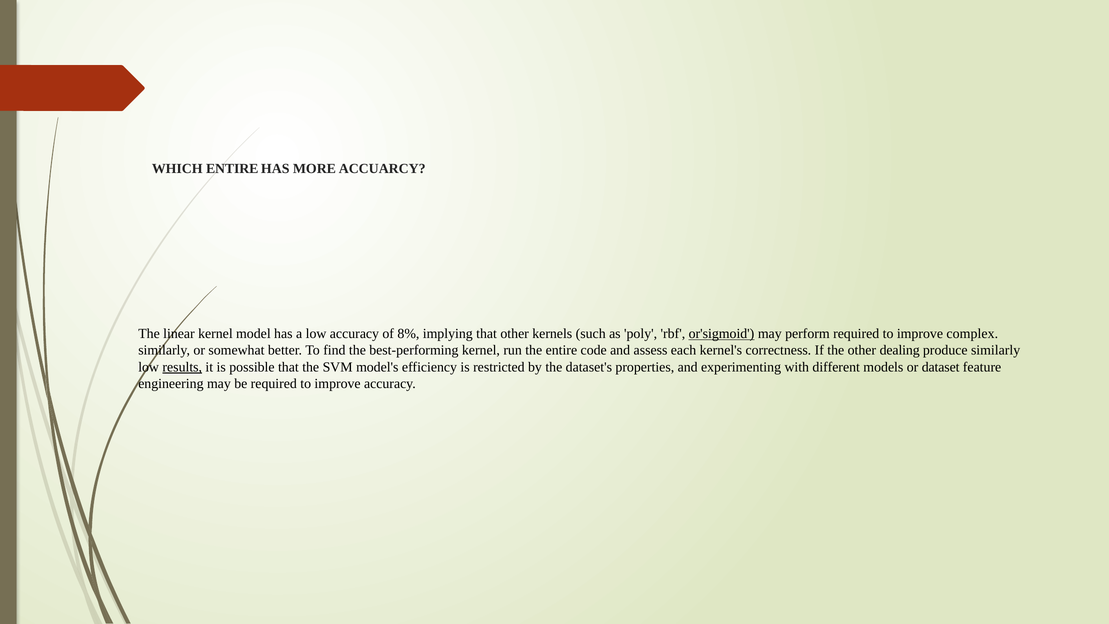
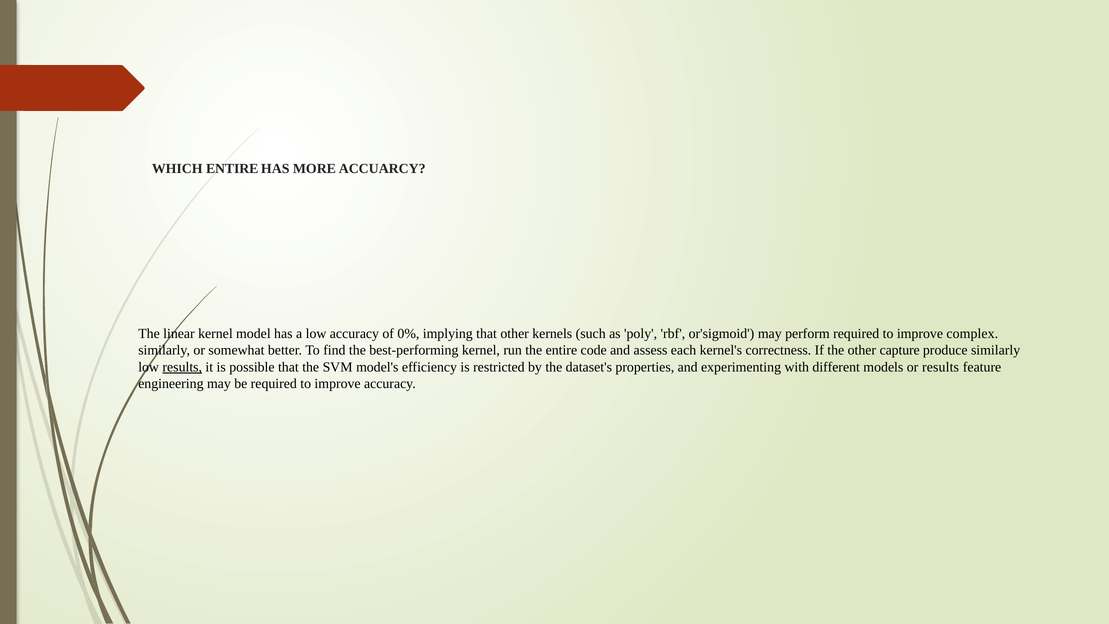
8%: 8% -> 0%
or'sigmoid underline: present -> none
dealing: dealing -> capture
or dataset: dataset -> results
